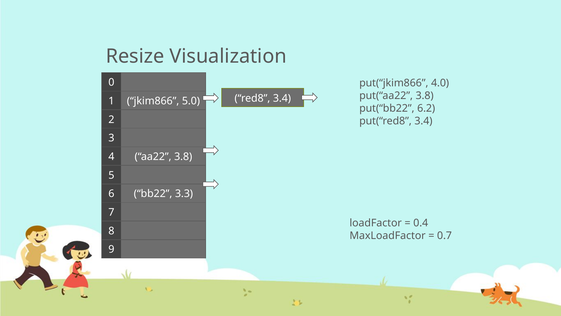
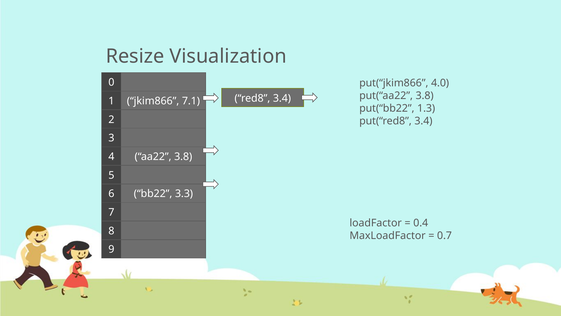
5.0: 5.0 -> 7.1
6.2: 6.2 -> 1.3
